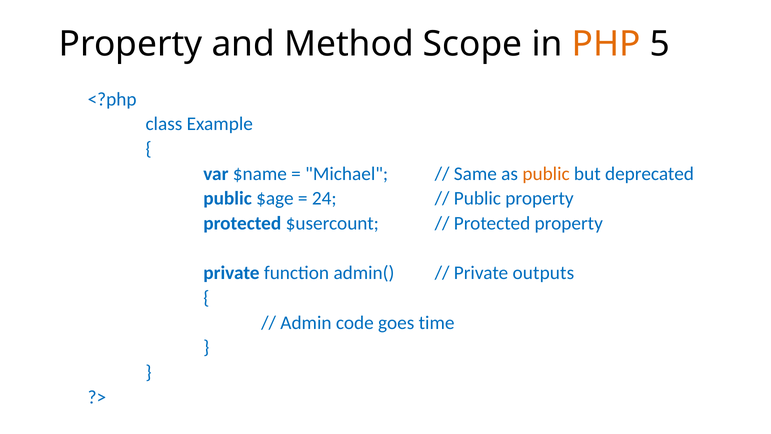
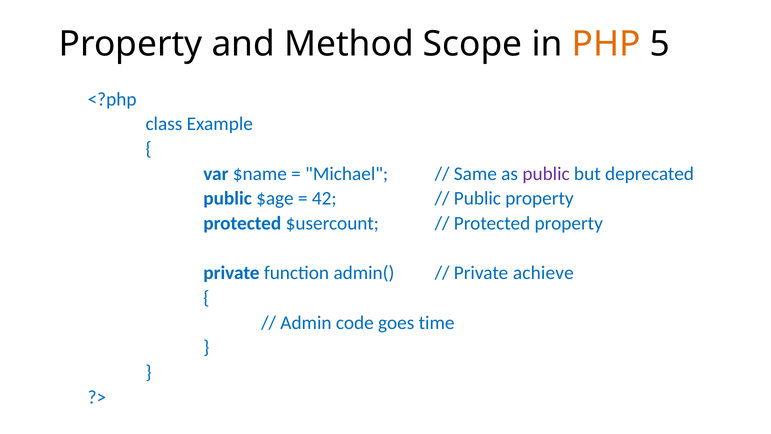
public at (546, 174) colour: orange -> purple
24: 24 -> 42
outputs: outputs -> achieve
